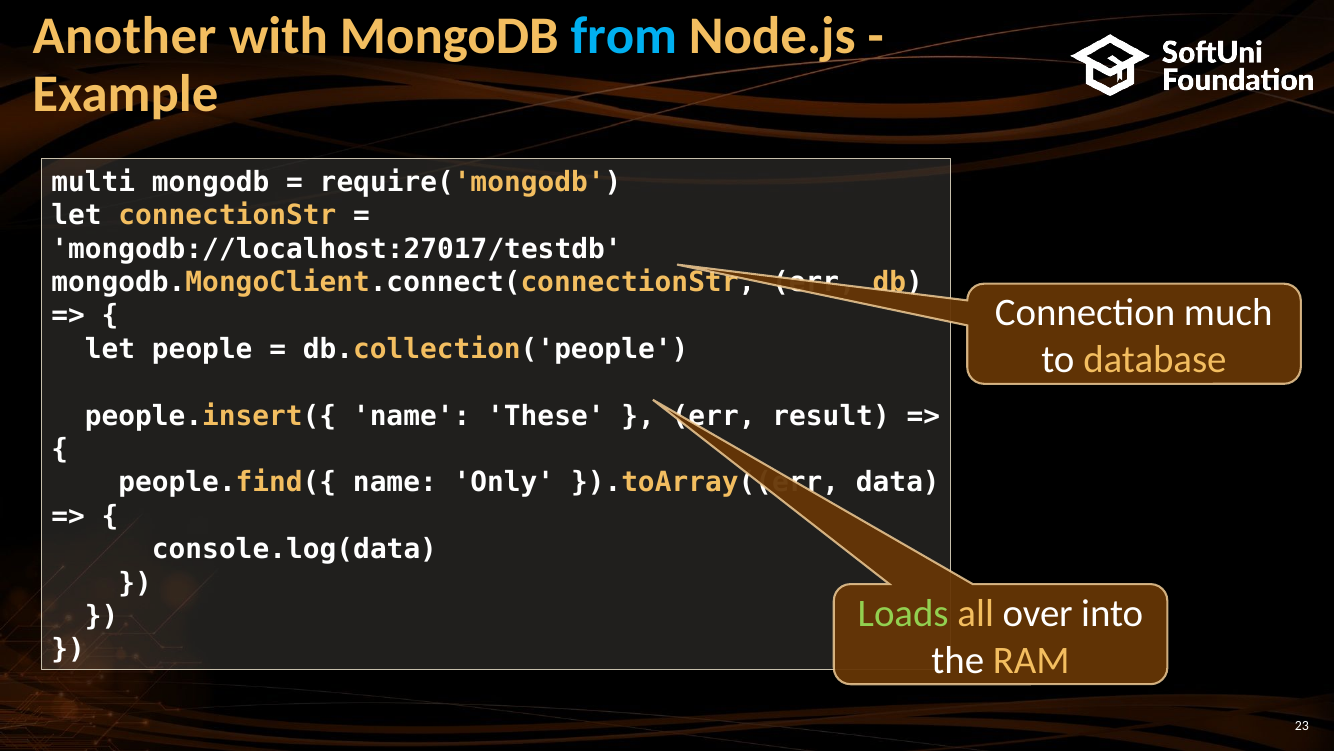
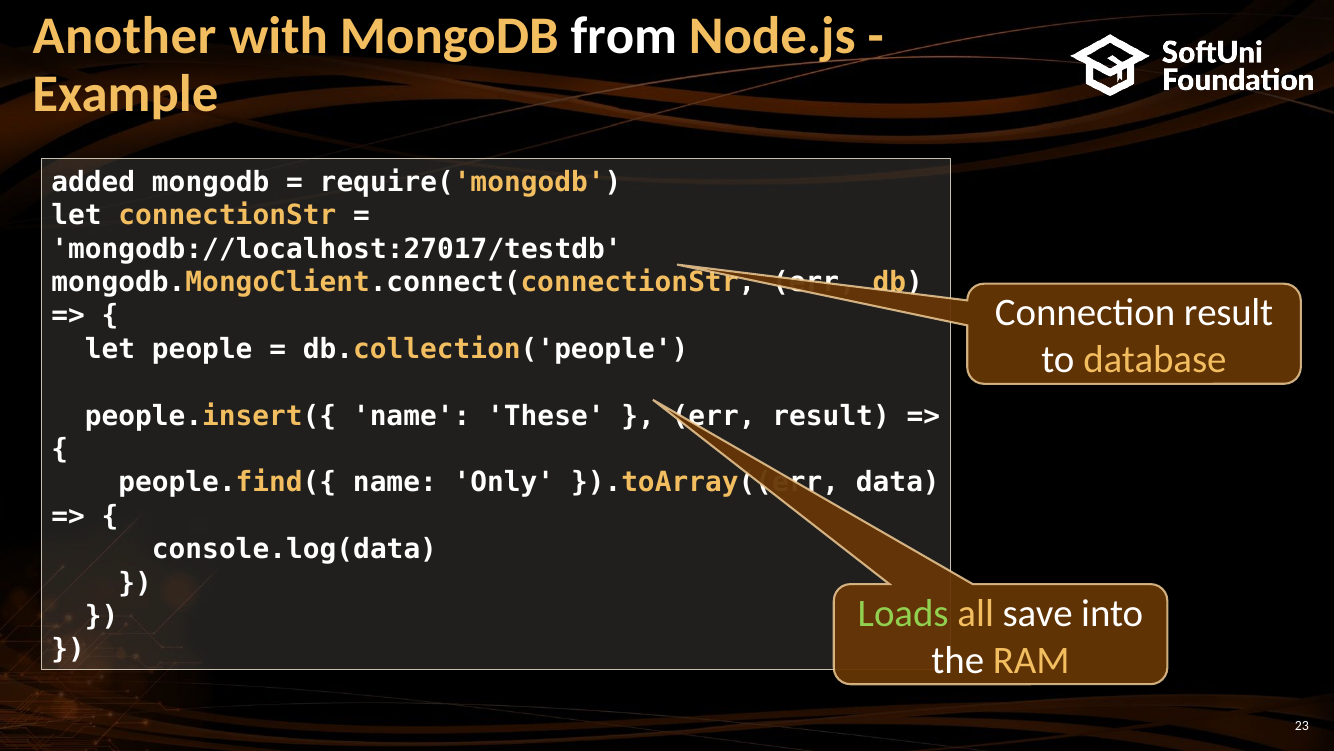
from colour: light blue -> white
multi: multi -> added
Connection much: much -> result
over: over -> save
